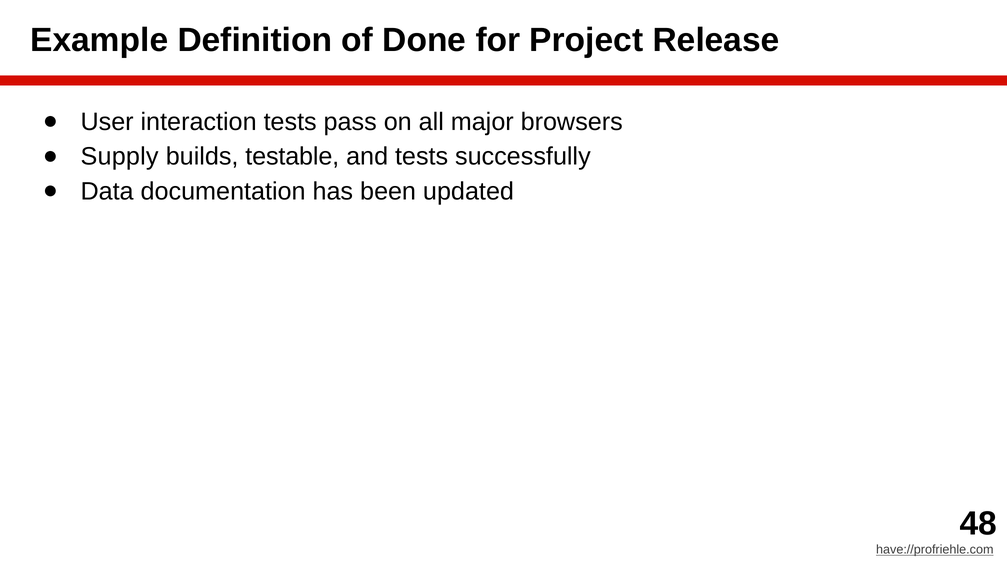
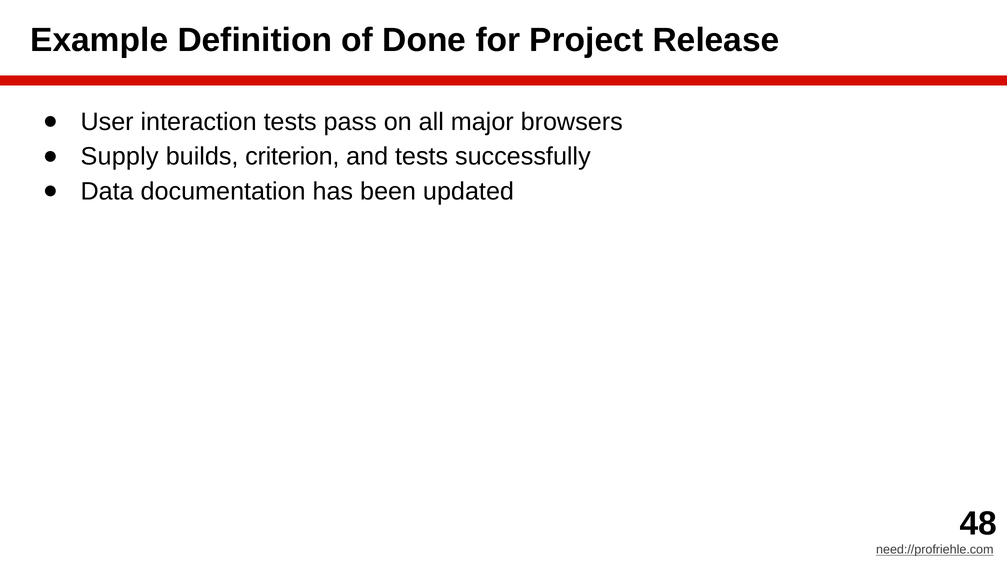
testable: testable -> criterion
have://profriehle.com: have://profriehle.com -> need://profriehle.com
